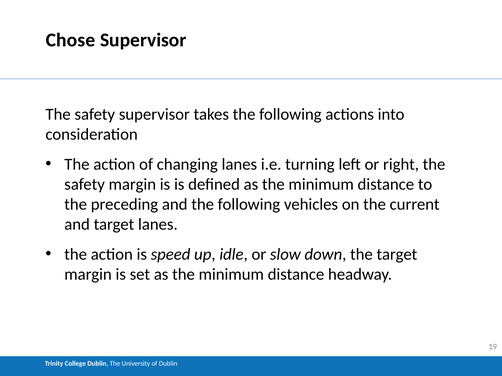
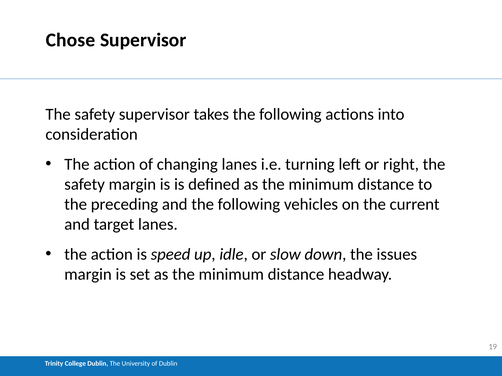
the target: target -> issues
